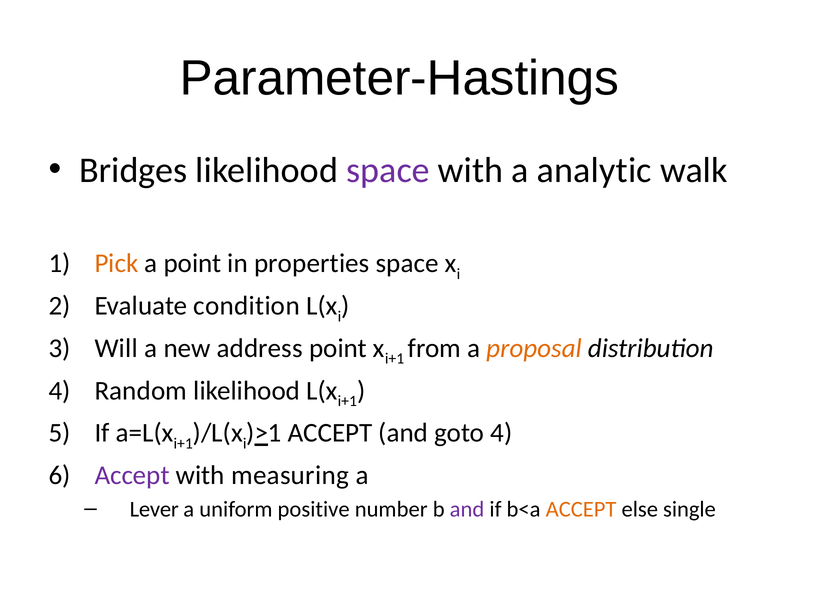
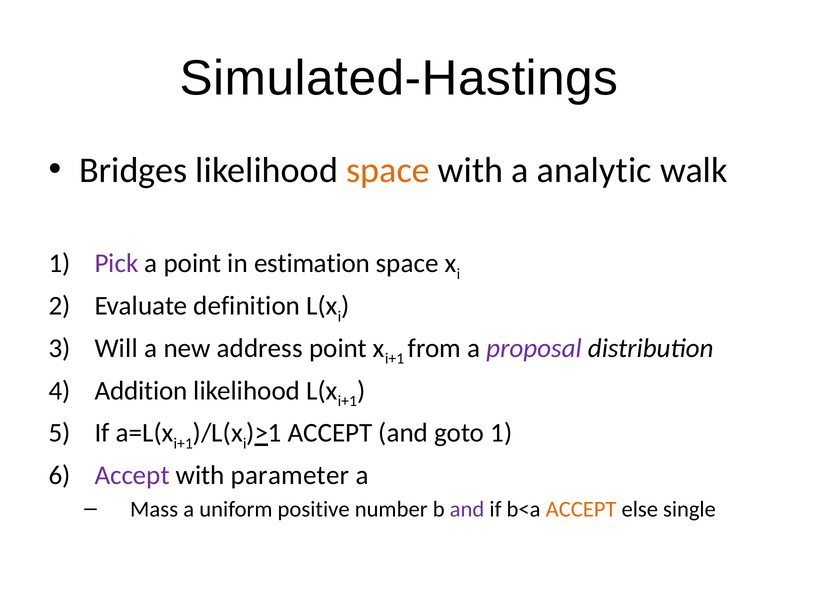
Parameter-Hastings: Parameter-Hastings -> Simulated-Hastings
space at (388, 171) colour: purple -> orange
Pick colour: orange -> purple
properties: properties -> estimation
condition: condition -> definition
proposal colour: orange -> purple
Random: Random -> Addition
goto 4: 4 -> 1
measuring: measuring -> parameter
Lever: Lever -> Mass
